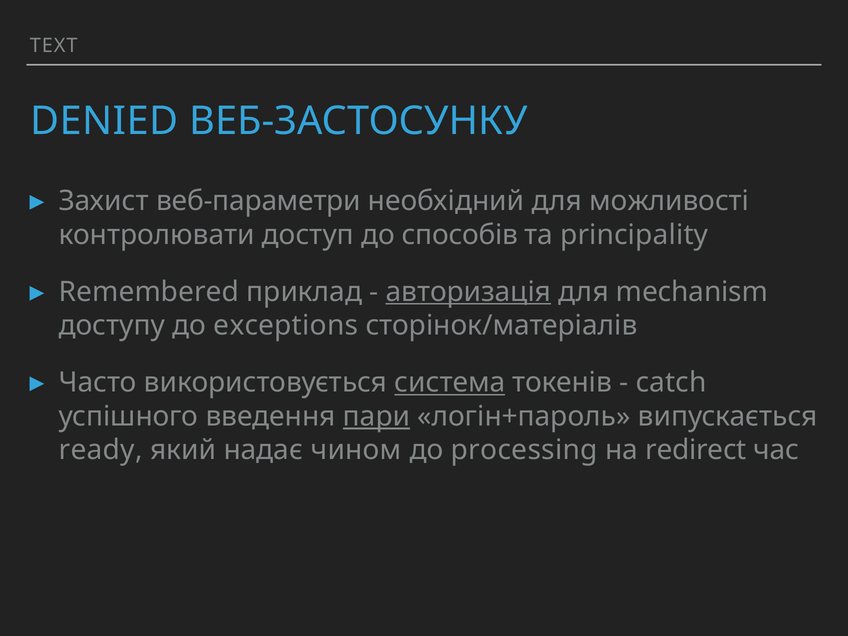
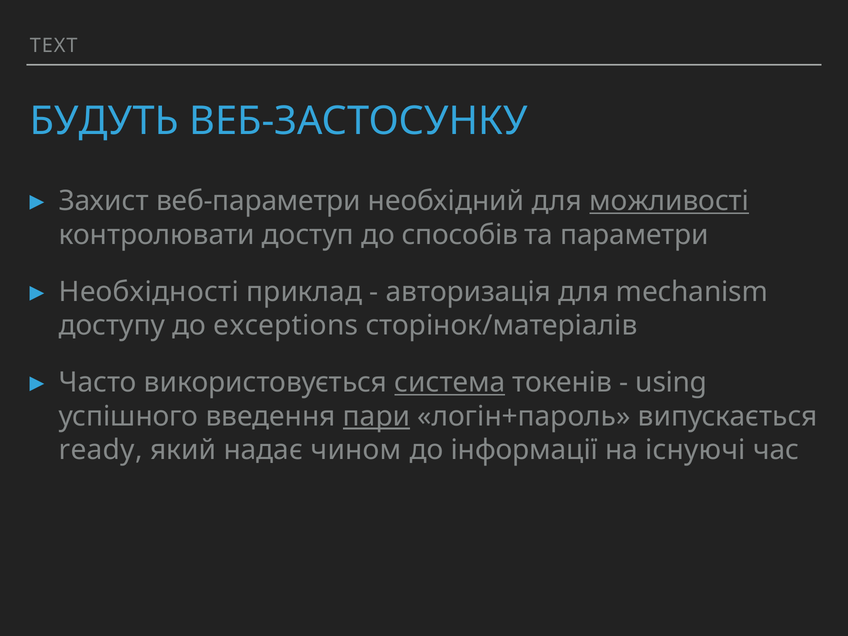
DENIED: DENIED -> БУДУТЬ
можливості underline: none -> present
principality: principality -> параметри
Remembered: Remembered -> Необхідності
авторизація underline: present -> none
catch: catch -> using
processing: processing -> інформації
redirect: redirect -> існуючі
